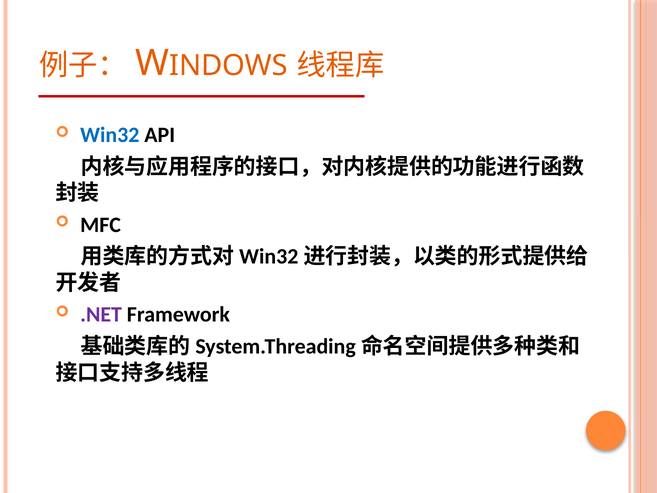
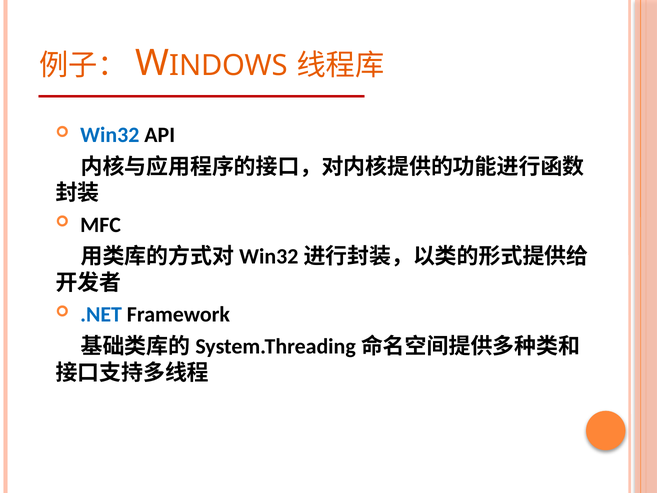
.NET colour: purple -> blue
